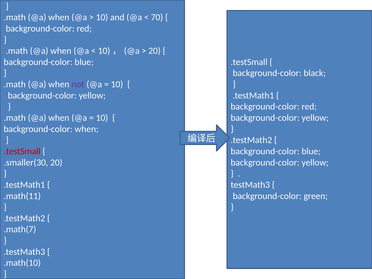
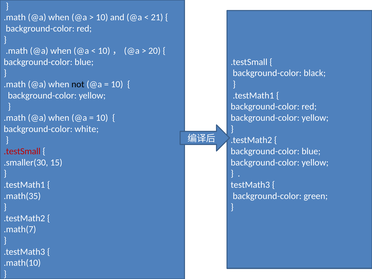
70: 70 -> 21
not colour: purple -> black
background-color when: when -> white
.smaller(30 20: 20 -> 15
.math(11: .math(11 -> .math(35
